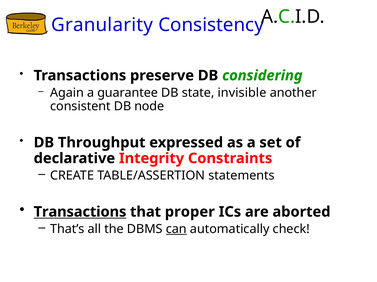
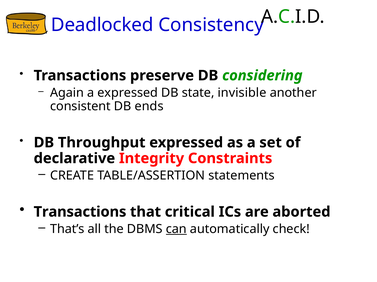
Granularity: Granularity -> Deadlocked
a guarantee: guarantee -> expressed
node: node -> ends
Transactions at (80, 212) underline: present -> none
proper: proper -> critical
